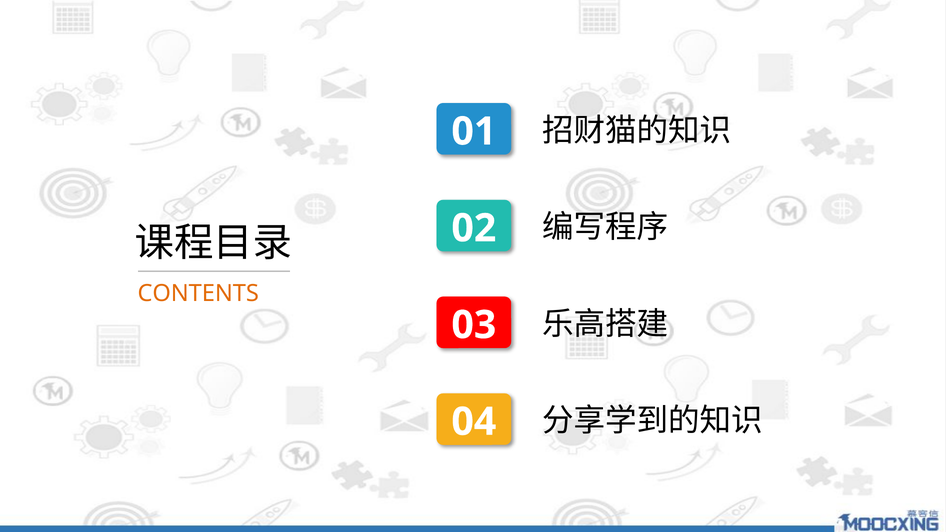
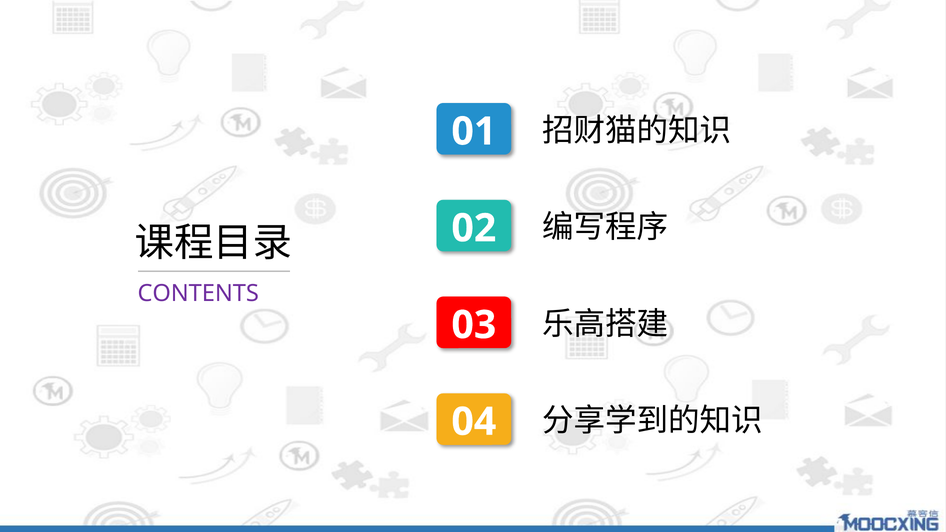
CONTENTS colour: orange -> purple
